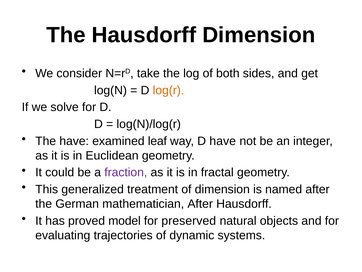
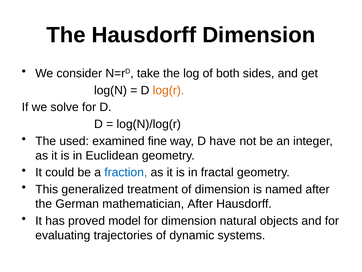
The have: have -> used
leaf: leaf -> fine
fraction colour: purple -> blue
for preserved: preserved -> dimension
